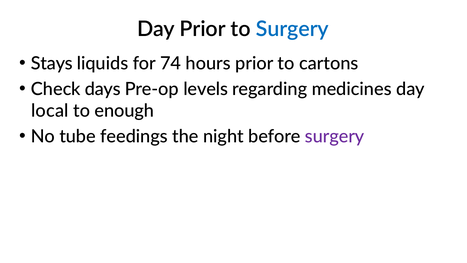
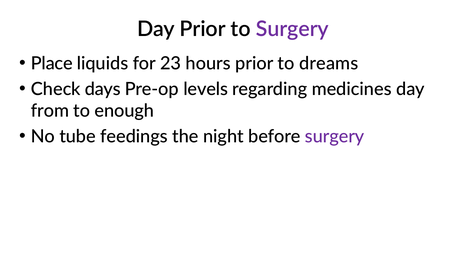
Surgery at (292, 29) colour: blue -> purple
Stays: Stays -> Place
74: 74 -> 23
cartons: cartons -> dreams
local: local -> from
